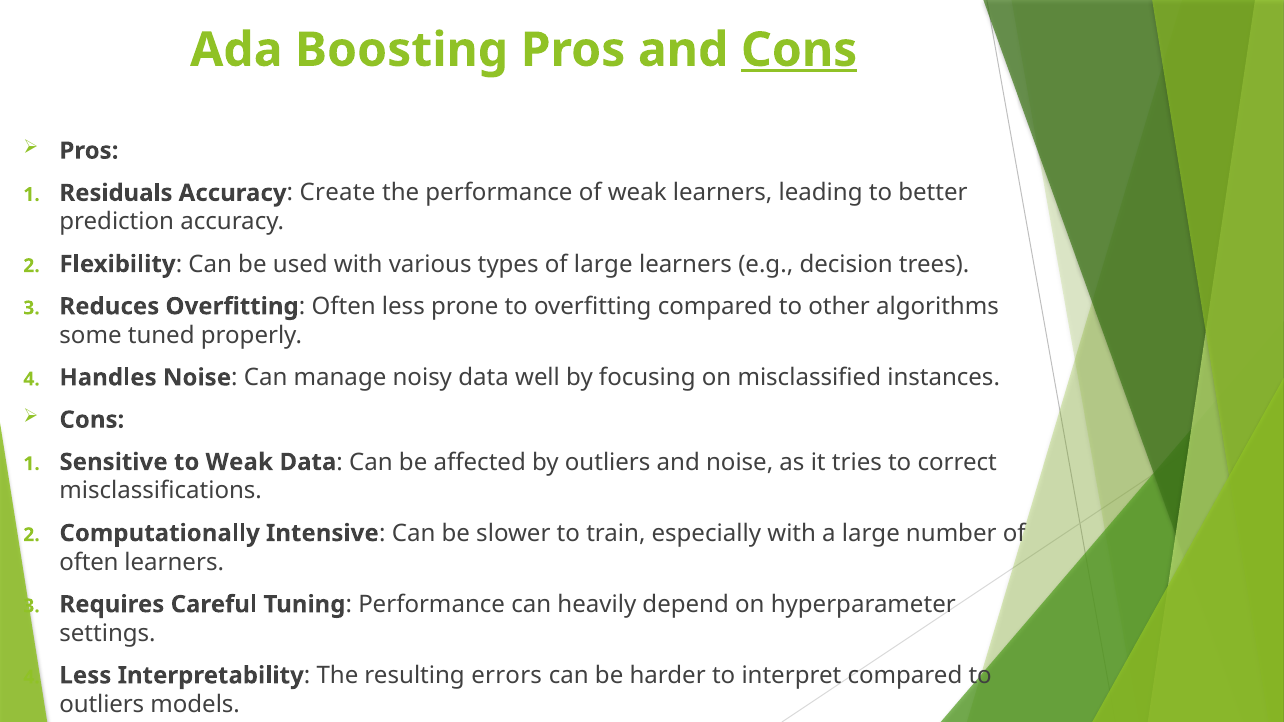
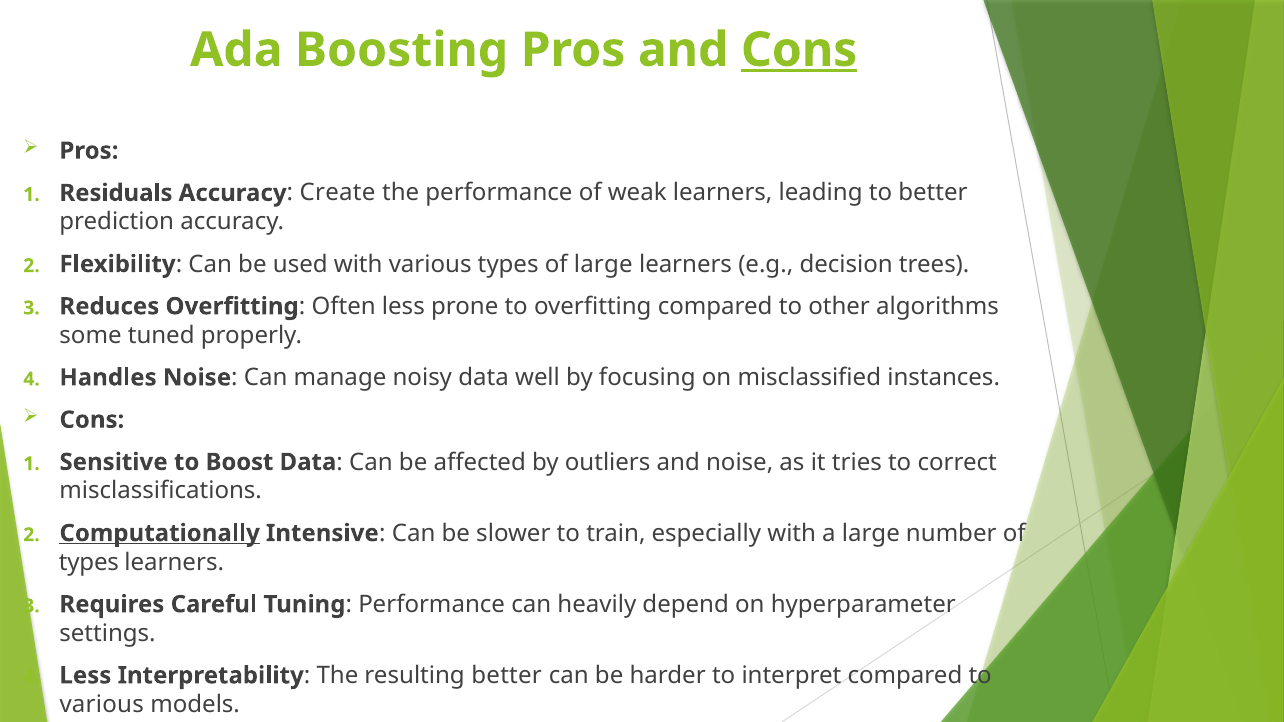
to Weak: Weak -> Boost
Computationally underline: none -> present
often at (89, 562): often -> types
resulting errors: errors -> better
outliers at (102, 705): outliers -> various
